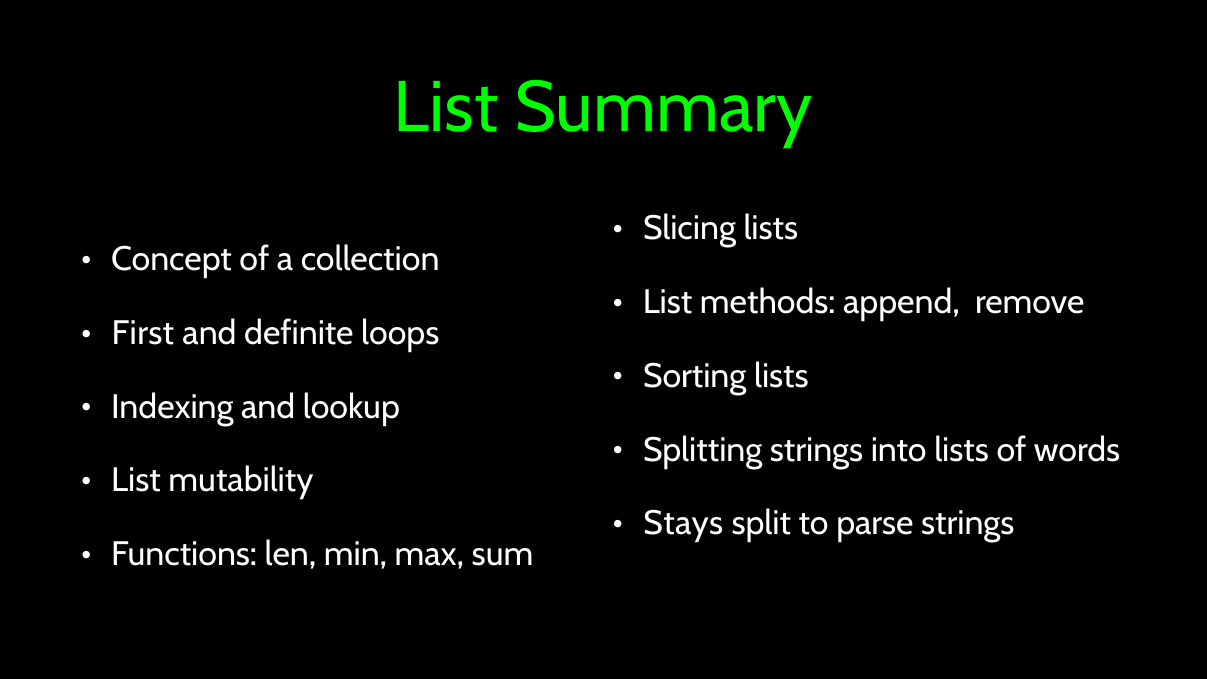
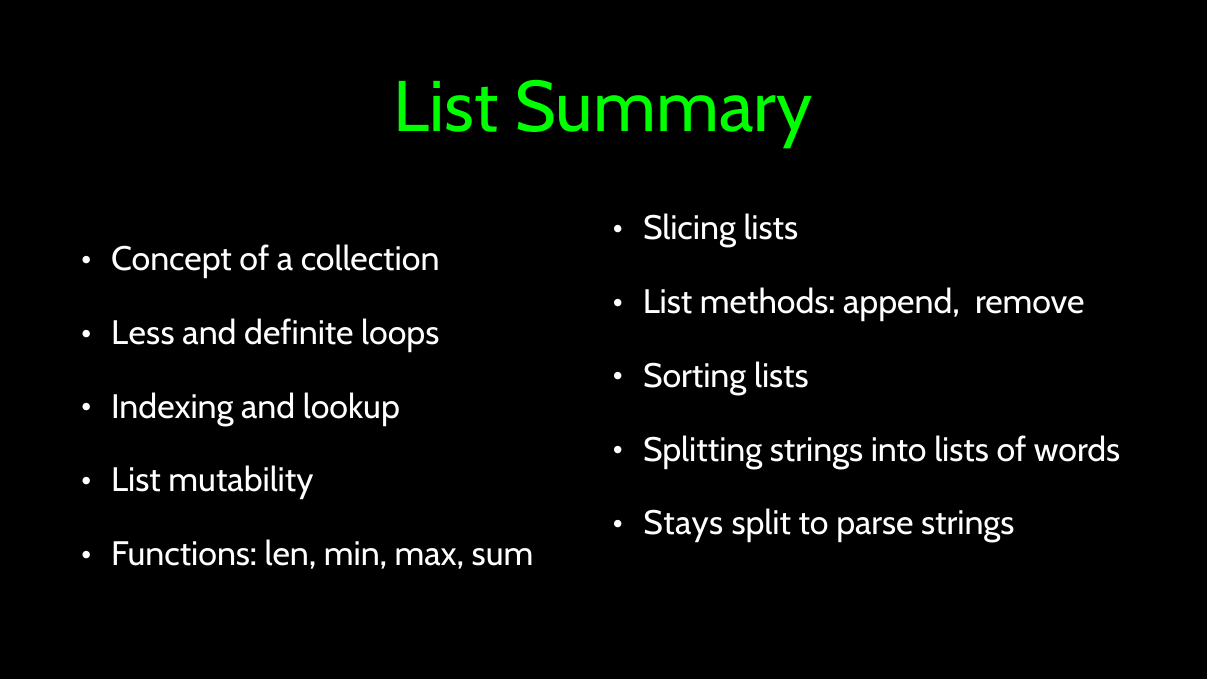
First: First -> Less
